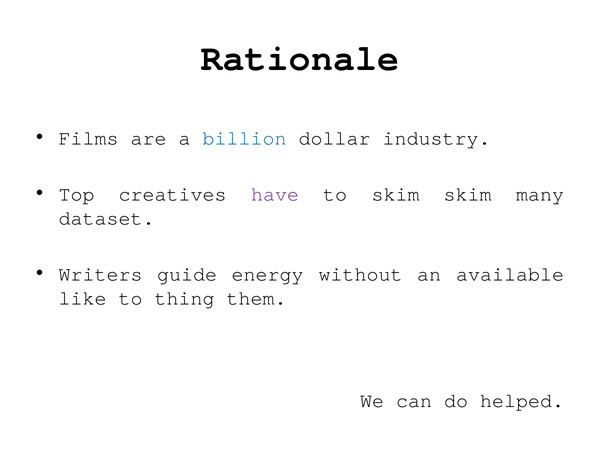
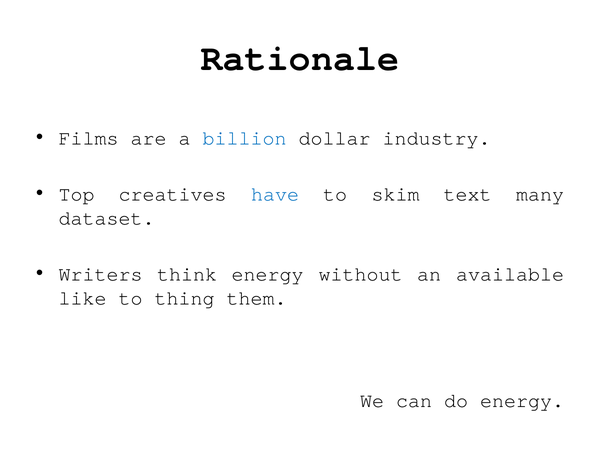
have colour: purple -> blue
skim skim: skim -> text
guide: guide -> think
do helped: helped -> energy
